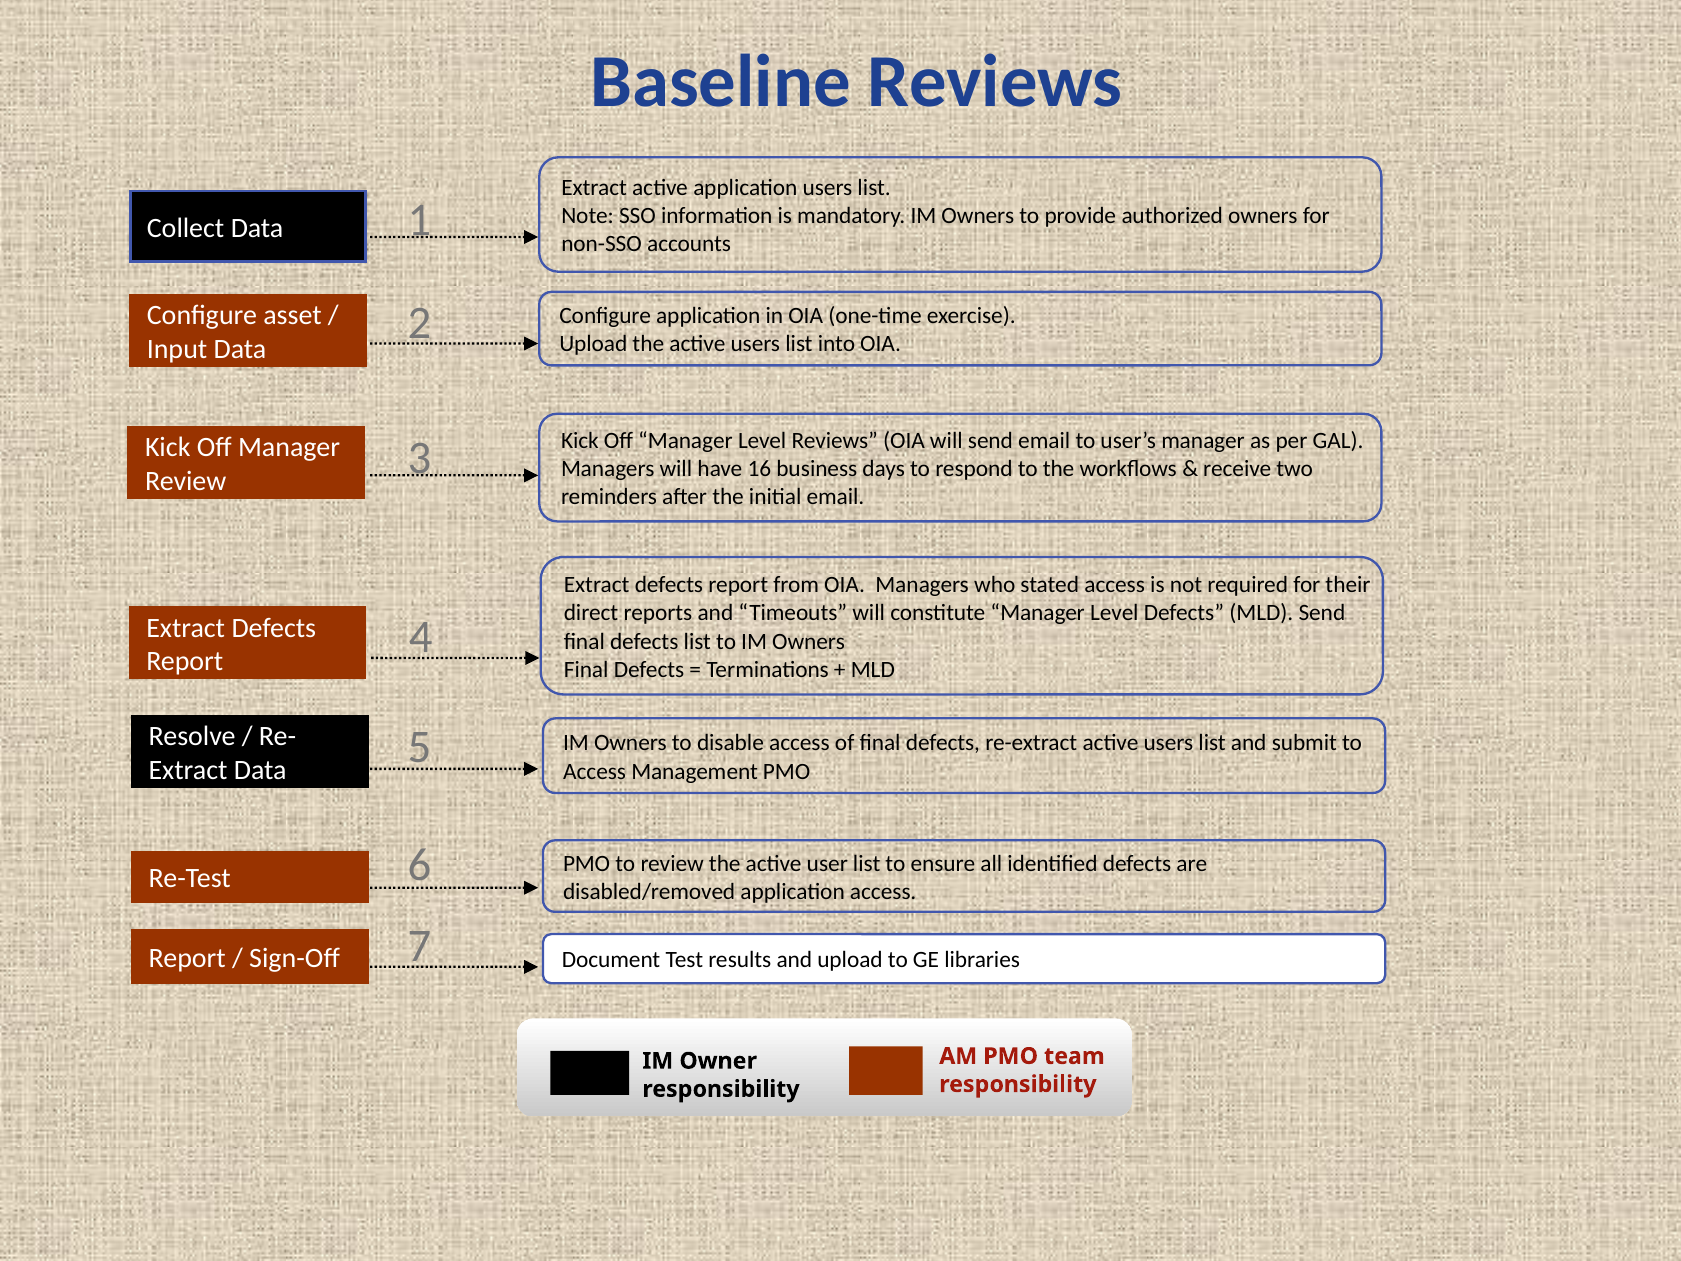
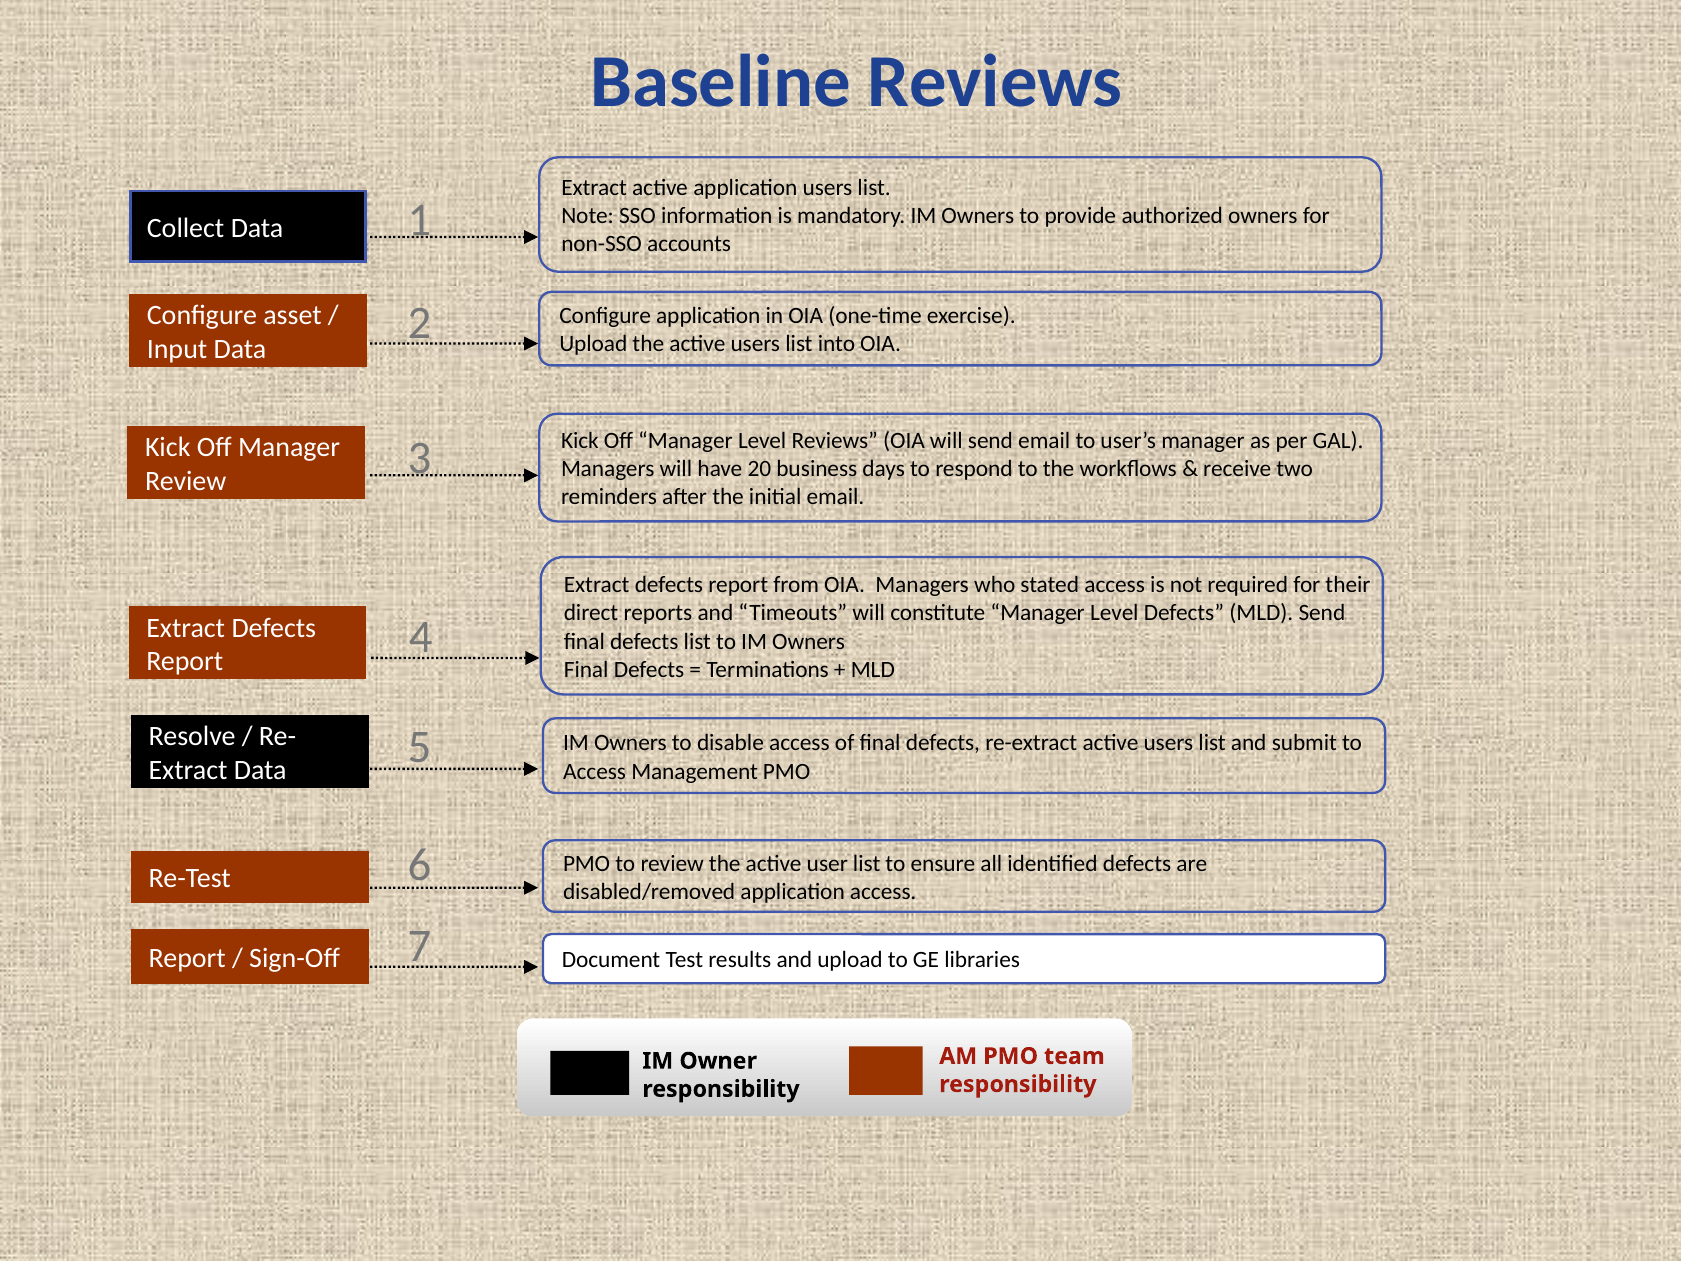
16: 16 -> 20
